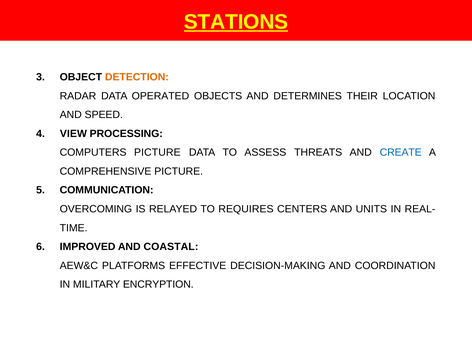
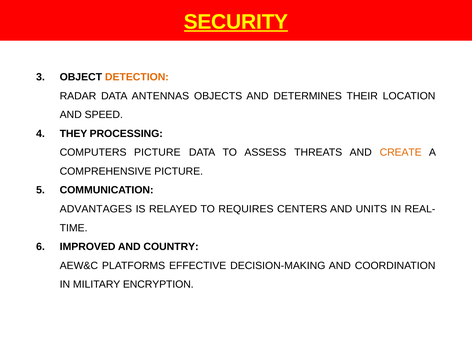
STATIONS: STATIONS -> SECURITY
OPERATED: OPERATED -> ANTENNAS
VIEW: VIEW -> THEY
CREATE colour: blue -> orange
OVERCOMING: OVERCOMING -> ADVANTAGES
COASTAL: COASTAL -> COUNTRY
